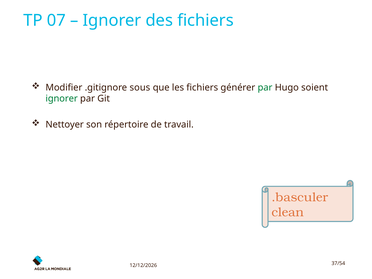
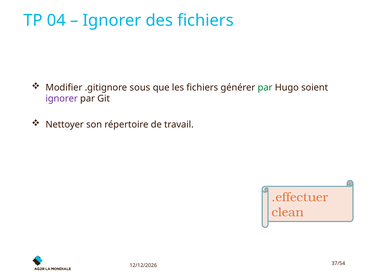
07: 07 -> 04
ignorer at (62, 99) colour: green -> purple
.basculer: .basculer -> .effectuer
